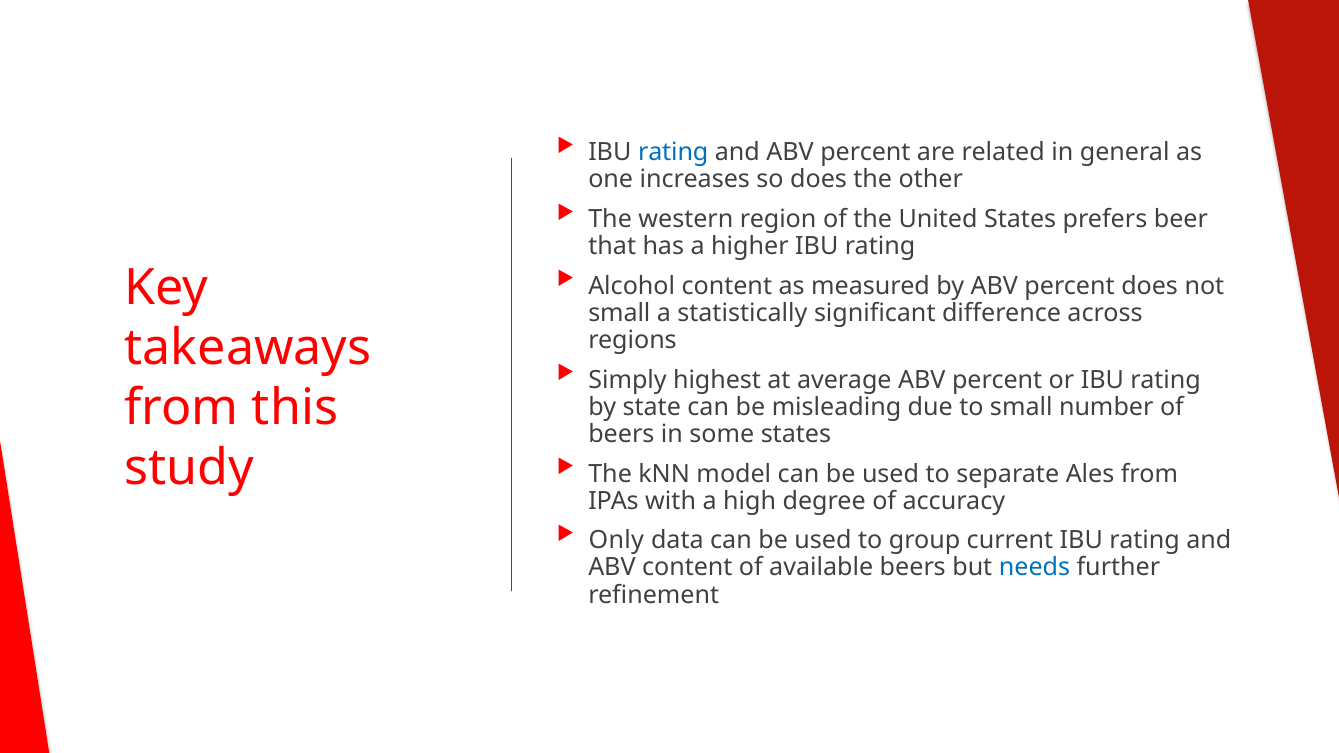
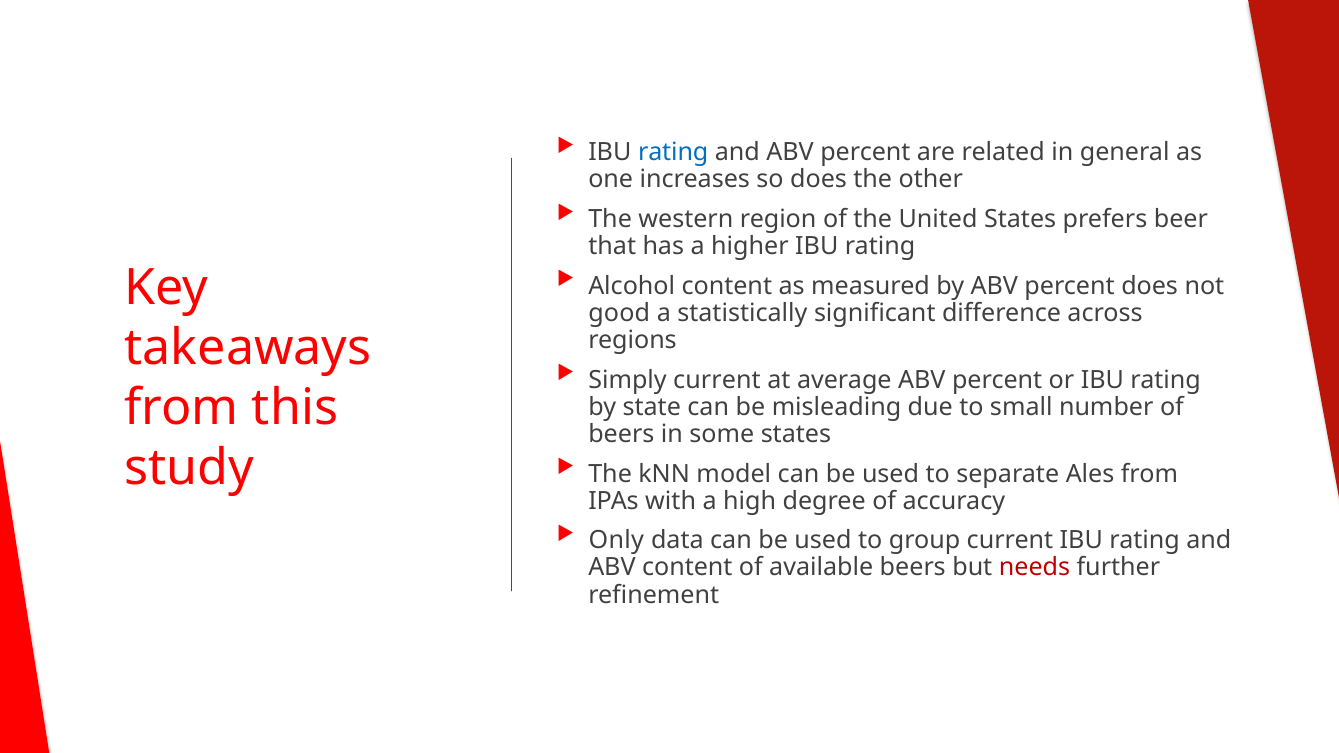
small at (619, 313): small -> good
Simply highest: highest -> current
needs colour: blue -> red
